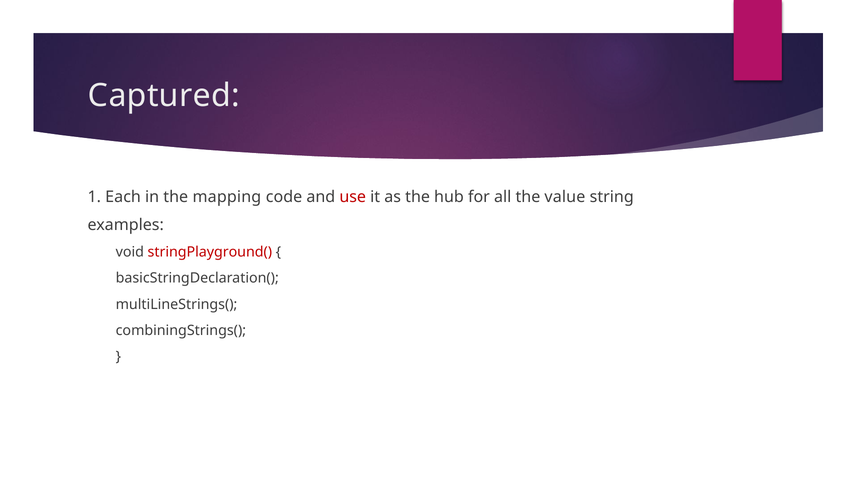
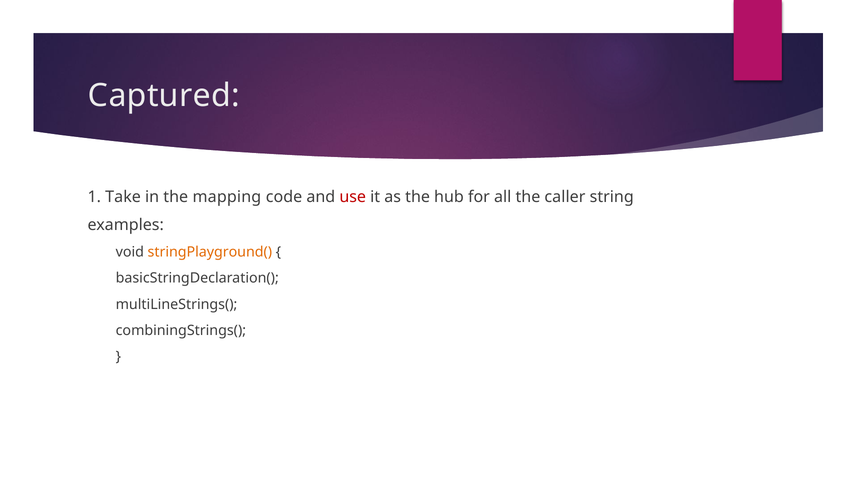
Each: Each -> Take
value: value -> caller
stringPlayground( colour: red -> orange
